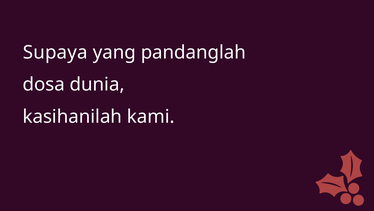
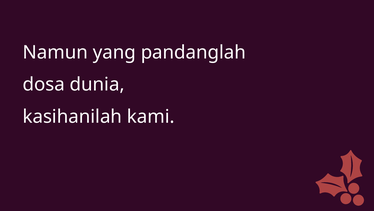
Supaya: Supaya -> Namun
